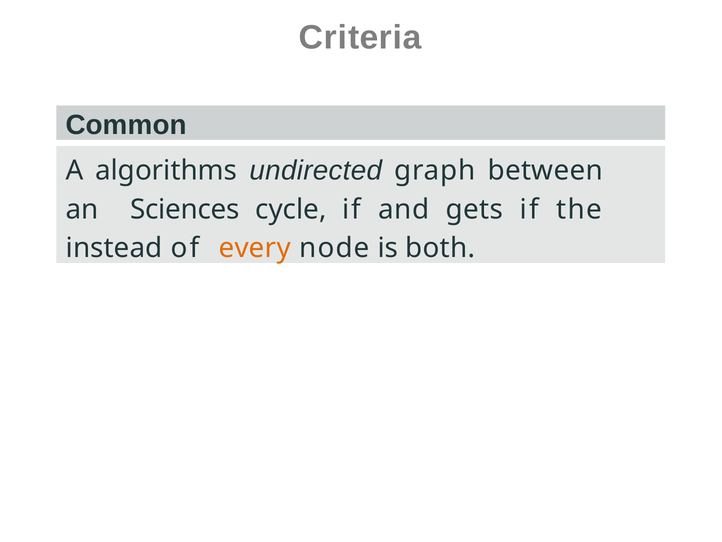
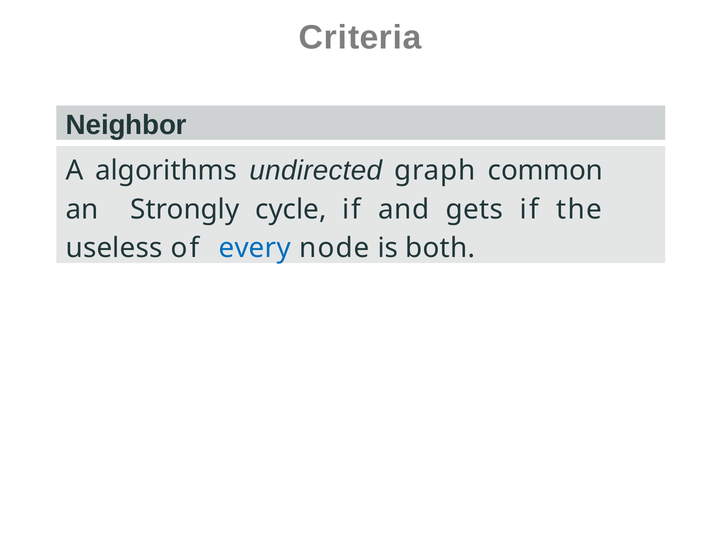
Common: Common -> Neighbor
between: between -> common
Sciences: Sciences -> Strongly
instead: instead -> useless
every colour: orange -> blue
